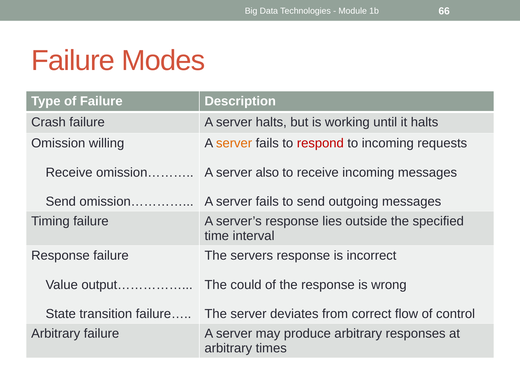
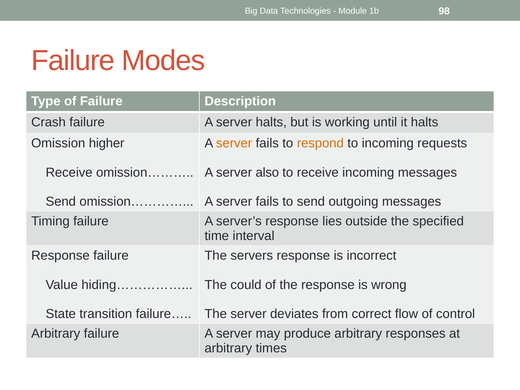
66: 66 -> 98
willing: willing -> higher
respond colour: red -> orange
output……………: output…………… -> hiding……………
